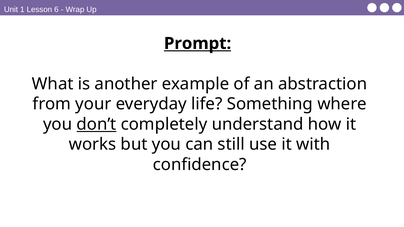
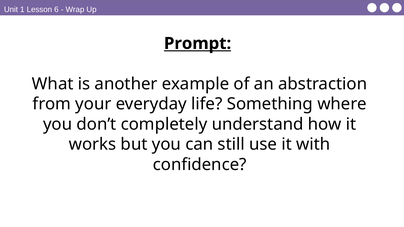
don’t underline: present -> none
